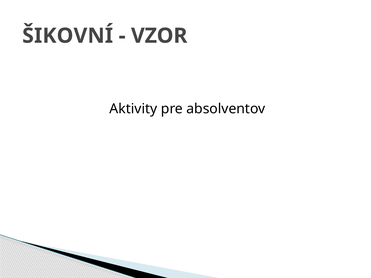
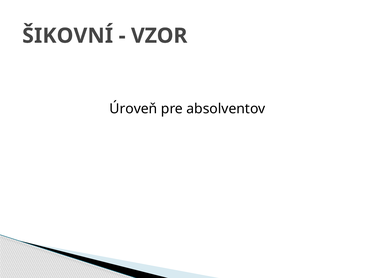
Aktivity: Aktivity -> Úroveň
